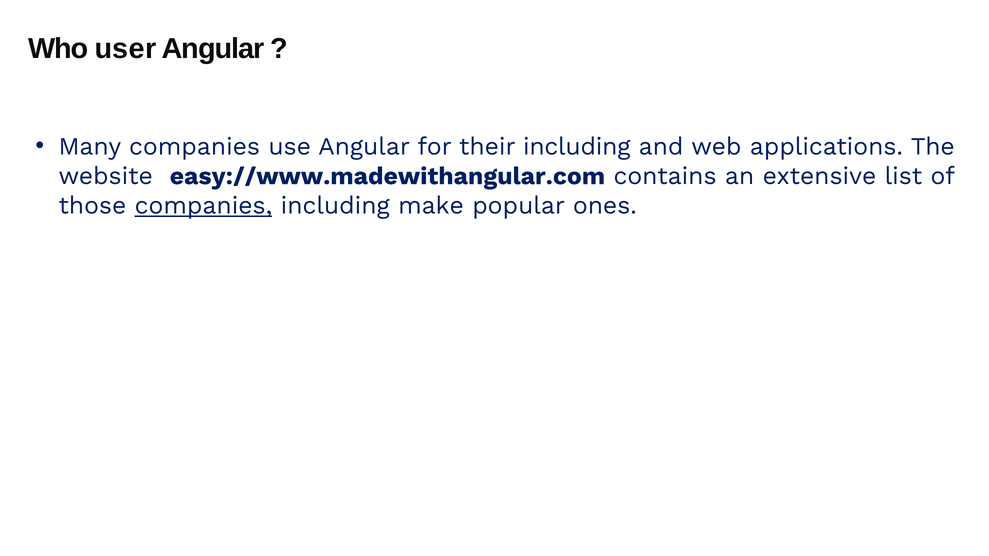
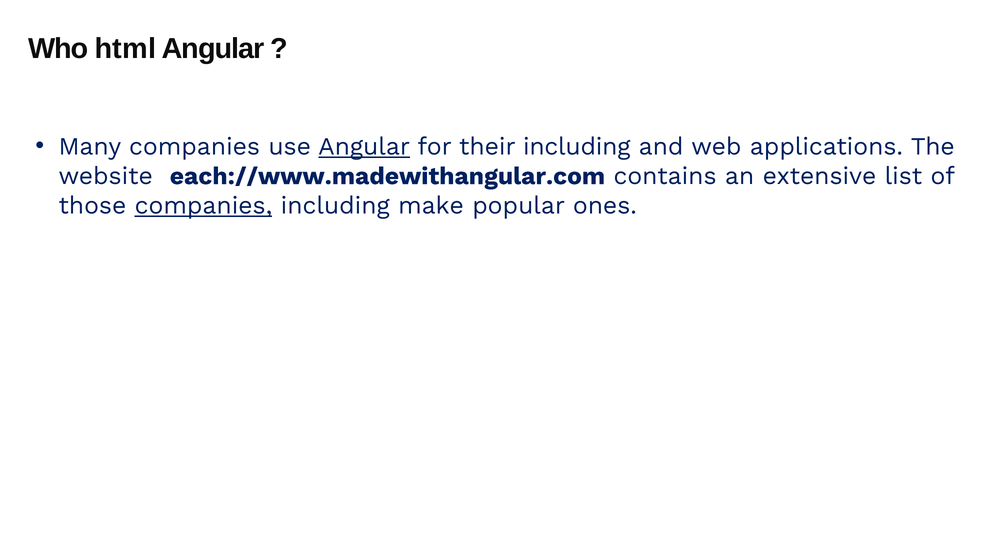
user: user -> html
Angular at (364, 146) underline: none -> present
easy://www.madewithangular.com: easy://www.madewithangular.com -> each://www.madewithangular.com
